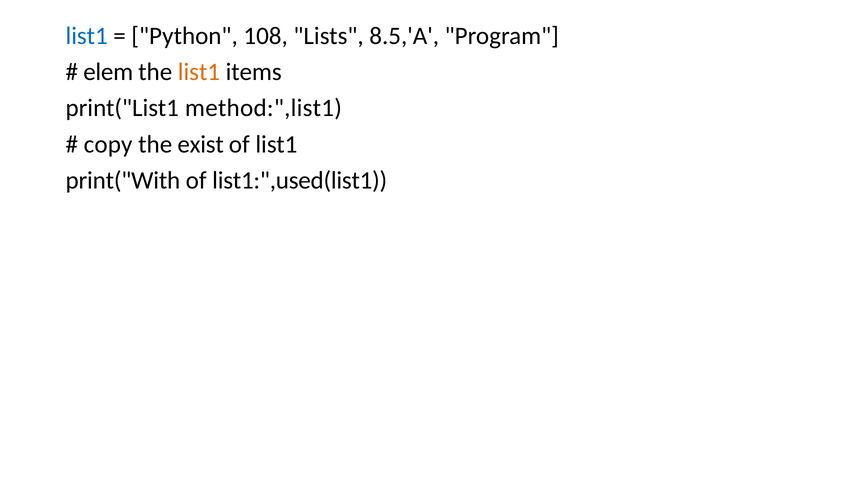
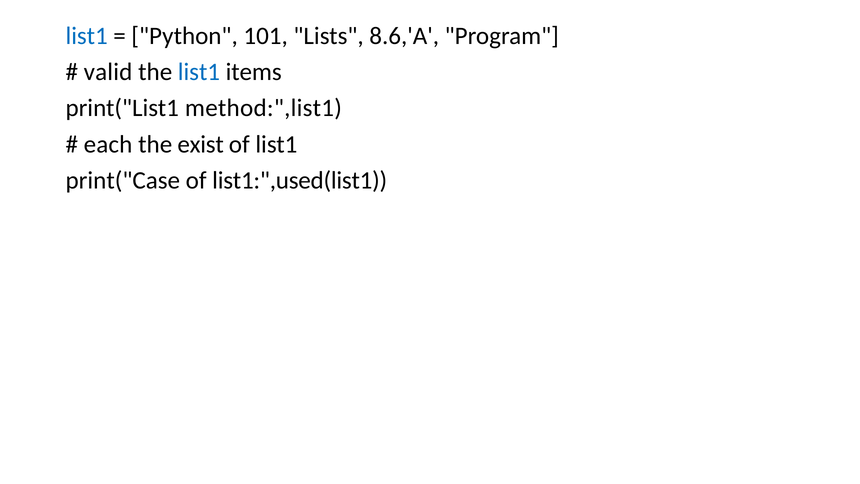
108: 108 -> 101
8.5,'A: 8.5,'A -> 8.6,'A
elem: elem -> valid
list1 at (199, 72) colour: orange -> blue
copy: copy -> each
print("With: print("With -> print("Case
